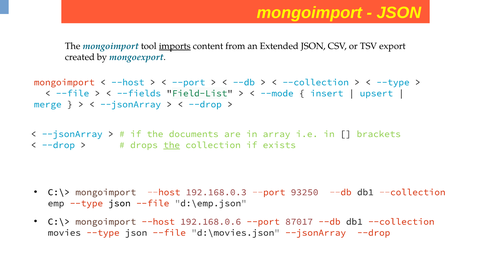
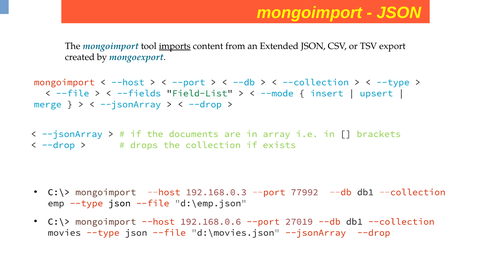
the at (172, 145) underline: present -> none
93250: 93250 -> 77992
87017: 87017 -> 27019
